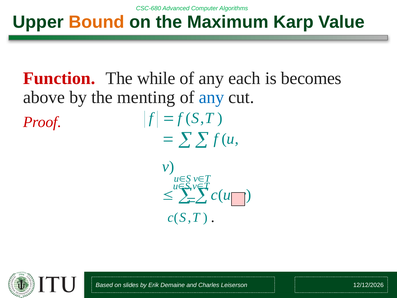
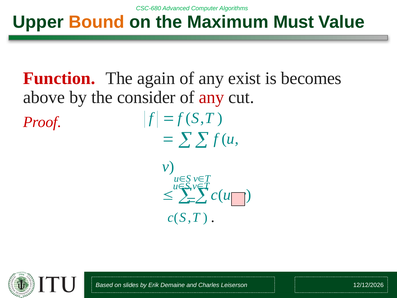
Karp: Karp -> Must
while: while -> again
each: each -> exist
menting: menting -> consider
any at (212, 97) colour: blue -> red
